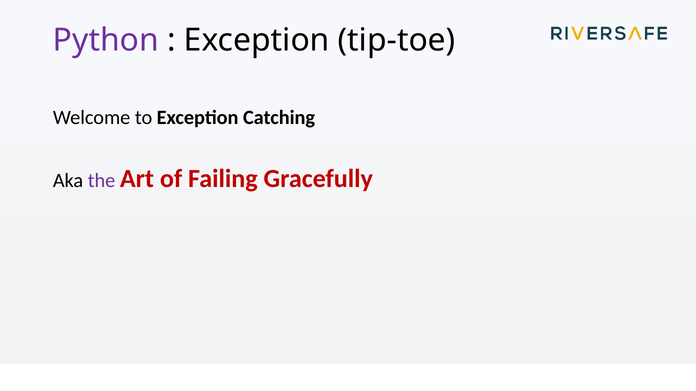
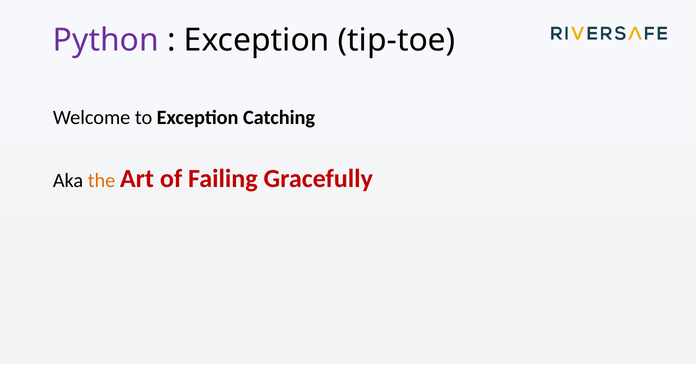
the colour: purple -> orange
